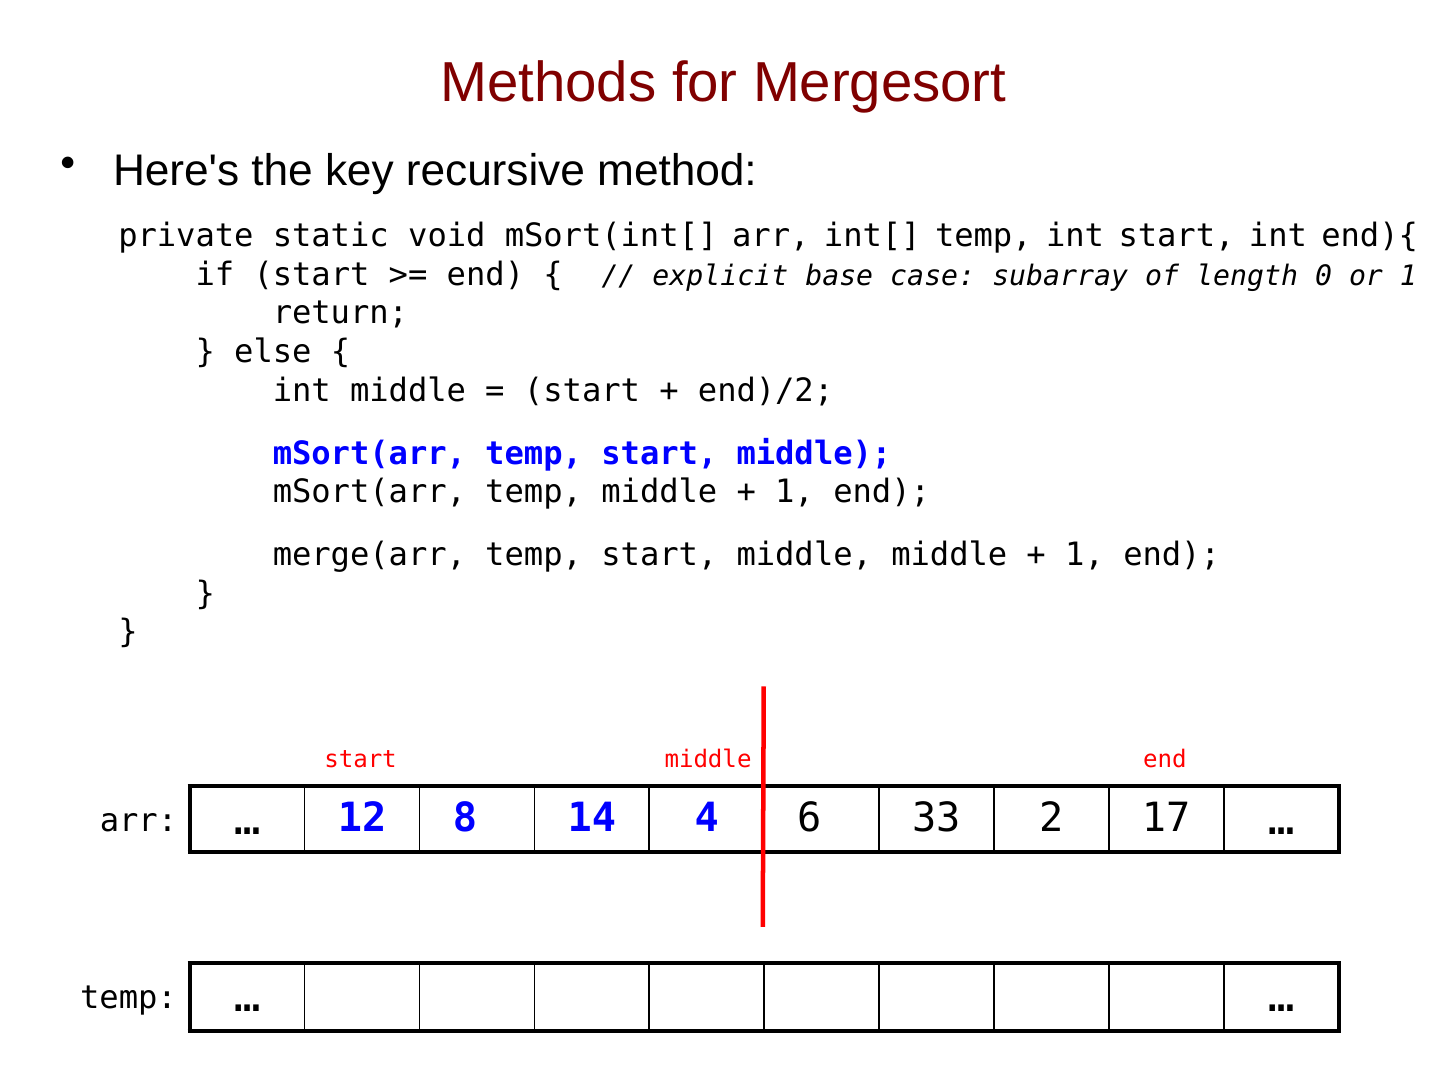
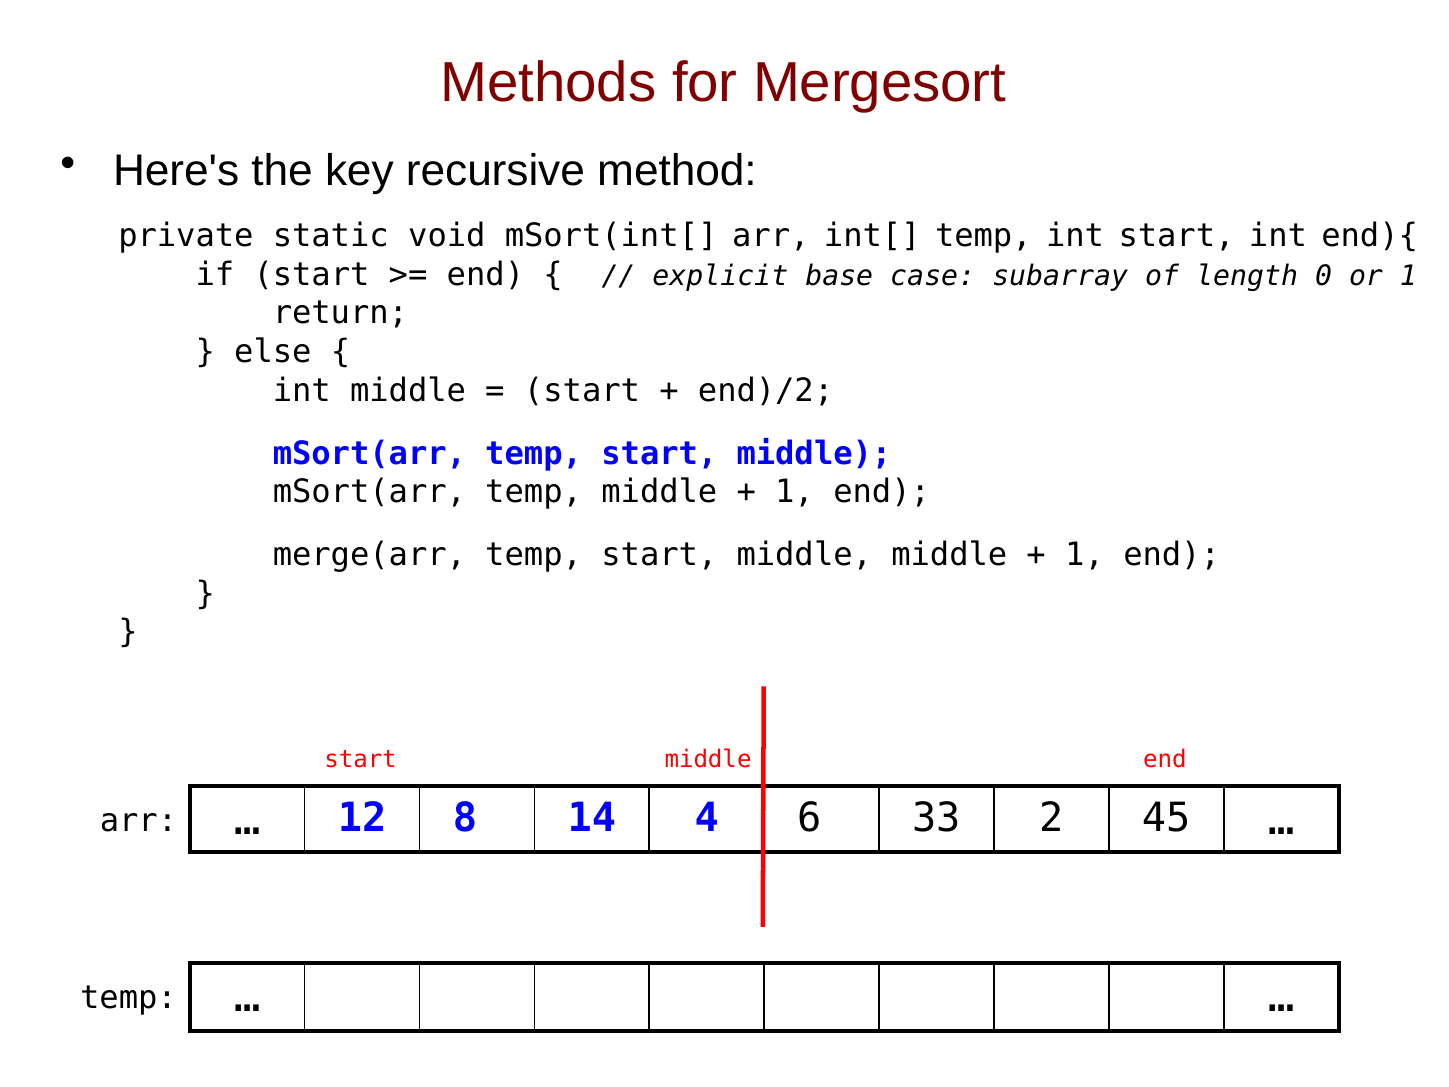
17: 17 -> 45
